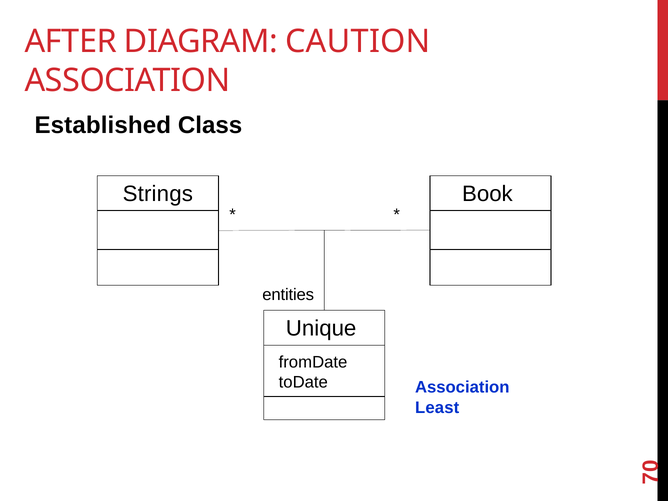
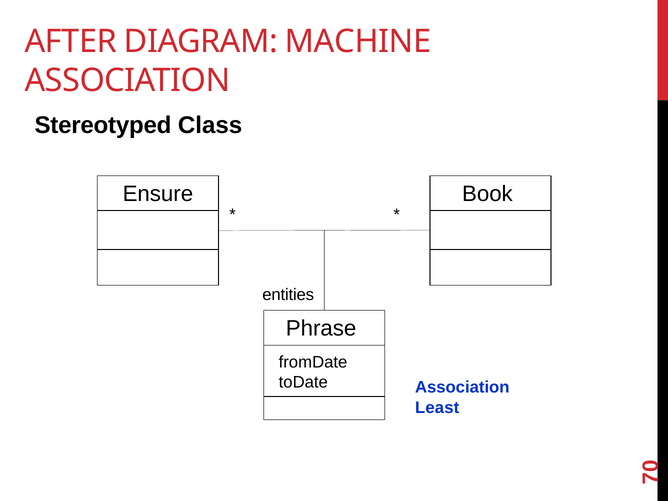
CAUTION: CAUTION -> MACHINE
Established: Established -> Stereotyped
Strings: Strings -> Ensure
Unique: Unique -> Phrase
